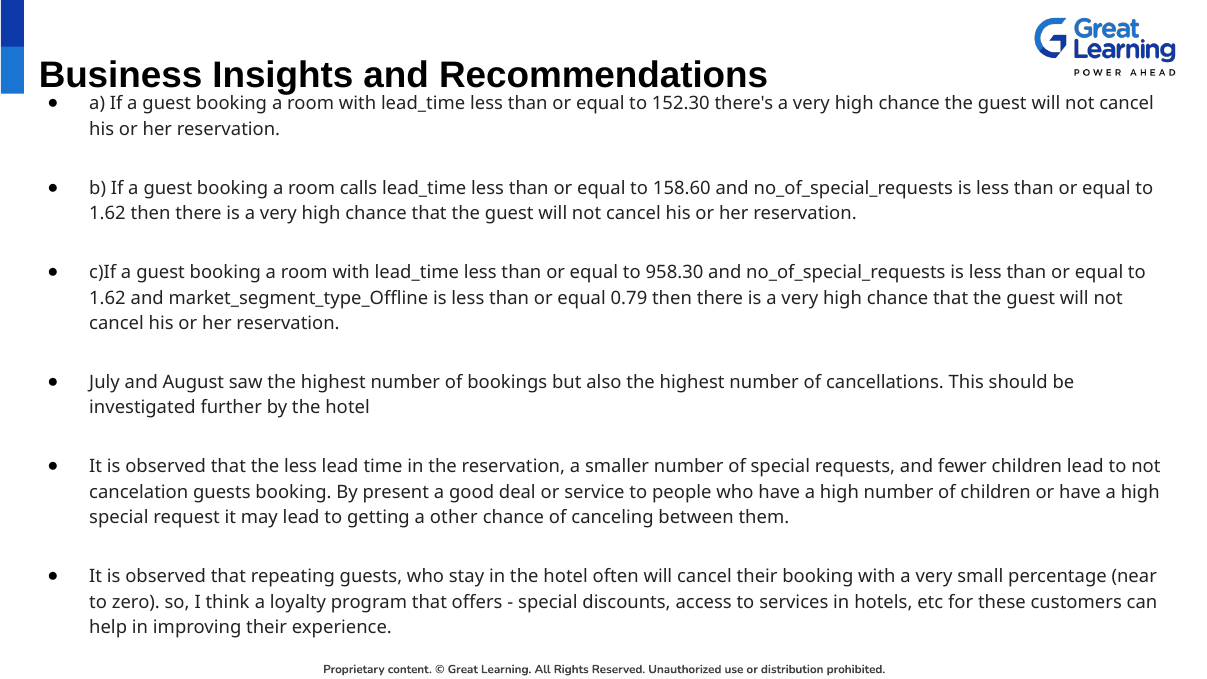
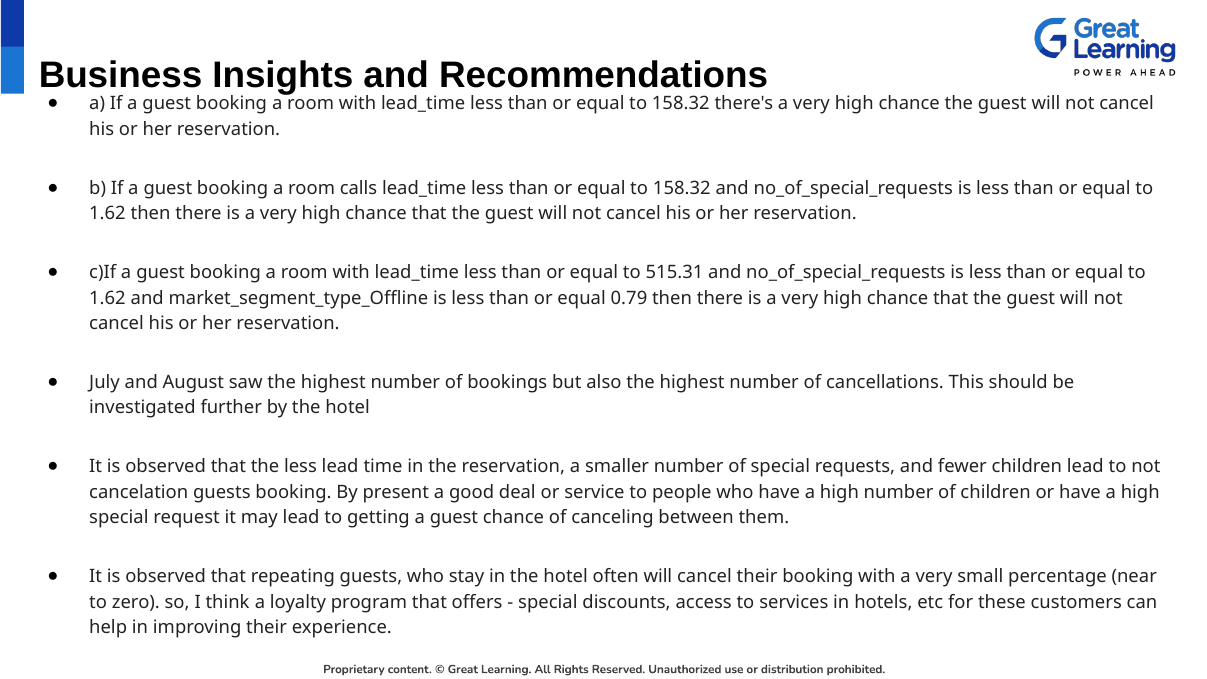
152.30 at (681, 104): 152.30 -> 158.32
158.60 at (682, 188): 158.60 -> 158.32
958.30: 958.30 -> 515.31
getting a other: other -> guest
